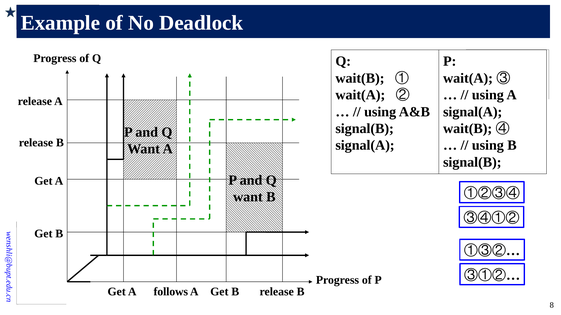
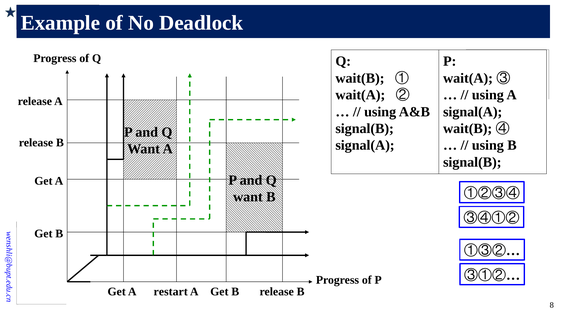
follows: follows -> restart
